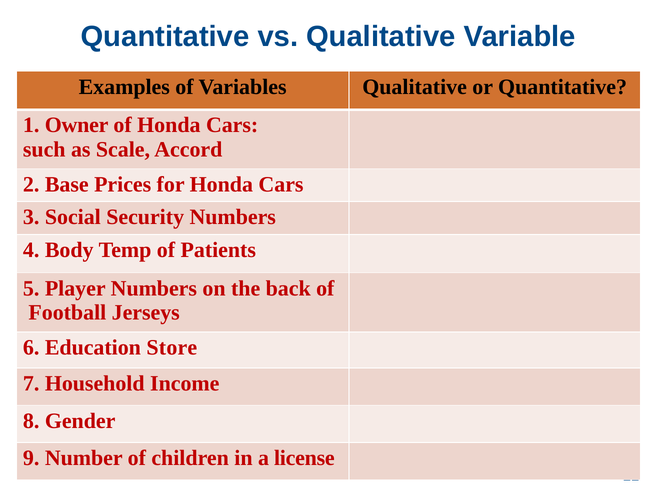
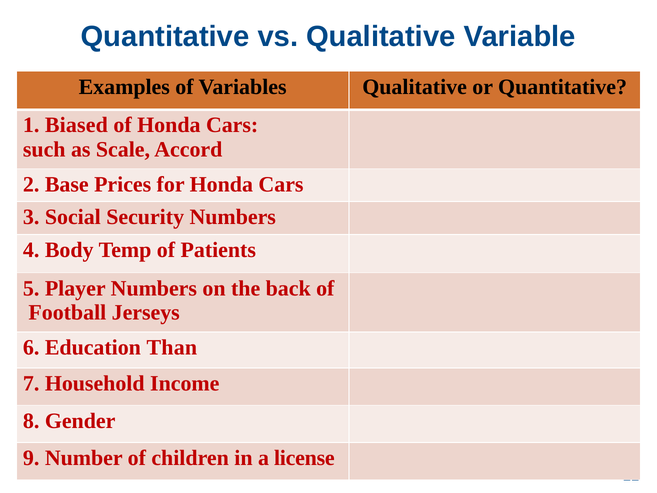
Owner: Owner -> Biased
Store: Store -> Than
